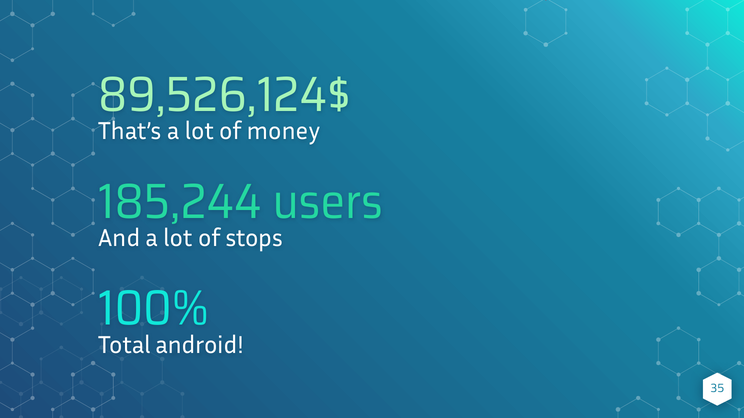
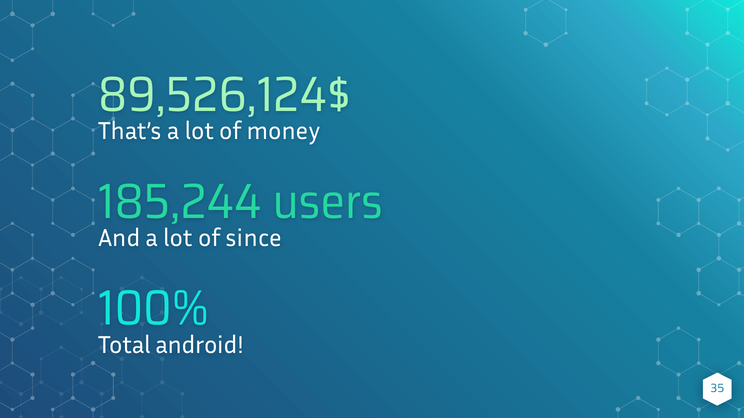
stops: stops -> since
